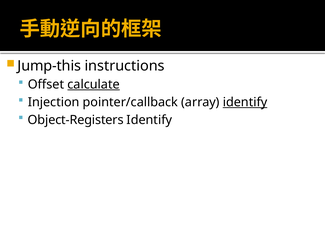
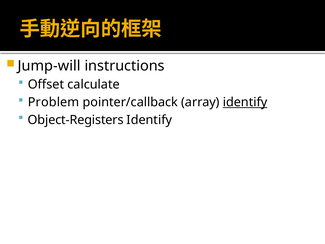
Jump-this: Jump-this -> Jump-will
calculate underline: present -> none
Injection: Injection -> Problem
